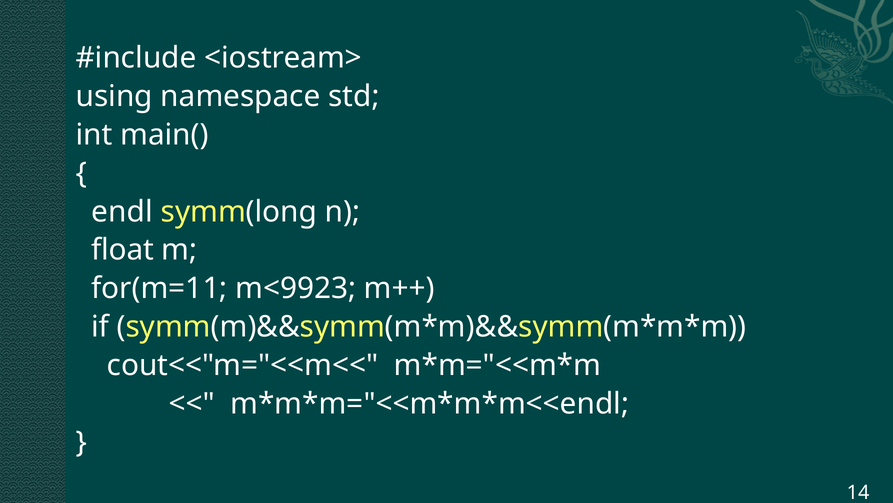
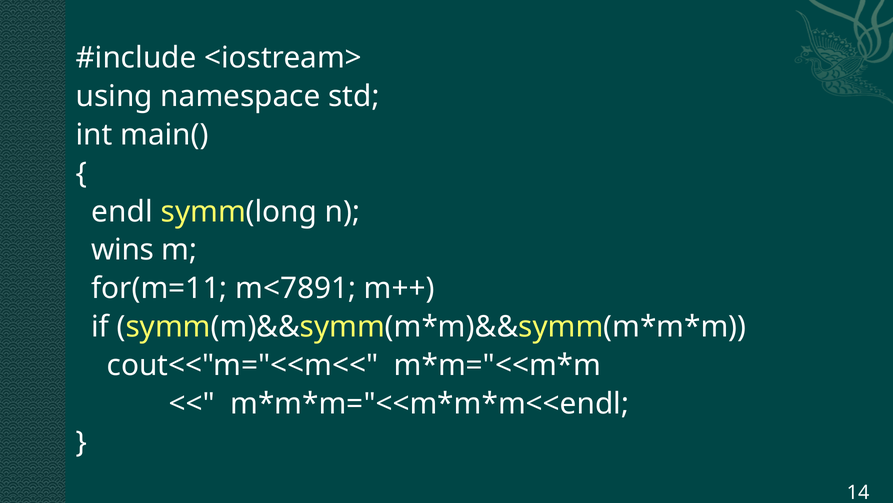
float: float -> wins
m<9923: m<9923 -> m<7891
